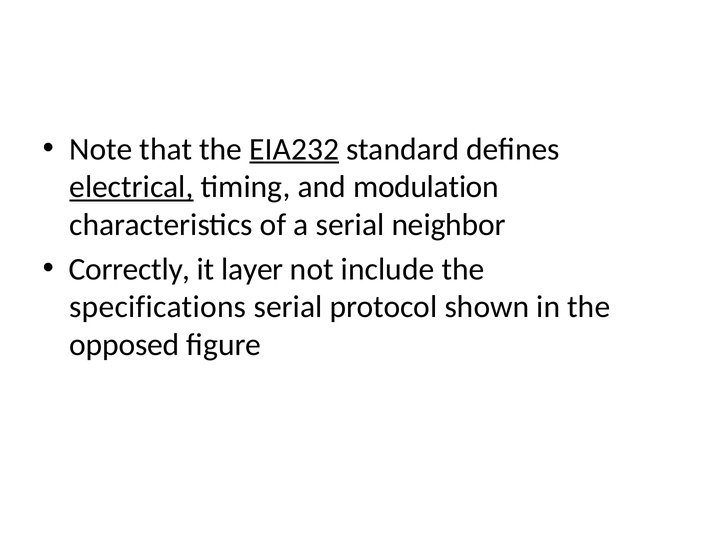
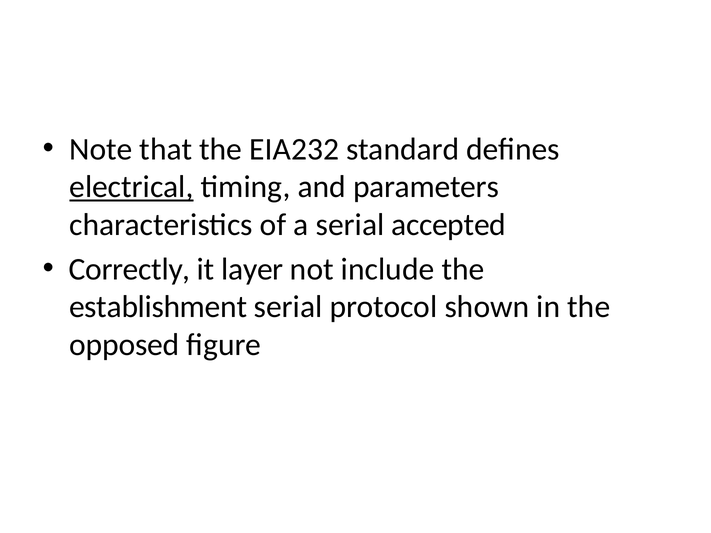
EIA232 underline: present -> none
modulation: modulation -> parameters
neighbor: neighbor -> accepted
specifications: specifications -> establishment
